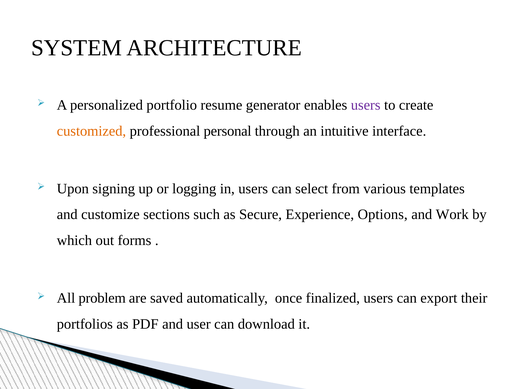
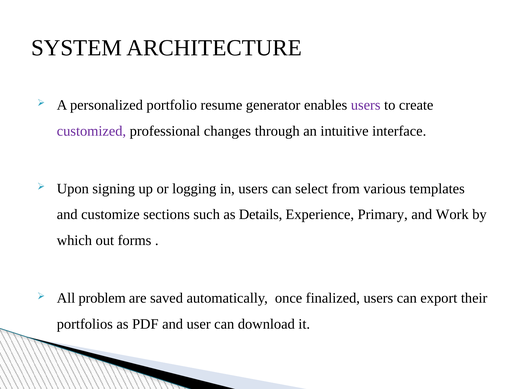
customized colour: orange -> purple
personal: personal -> changes
Secure: Secure -> Details
Options: Options -> Primary
